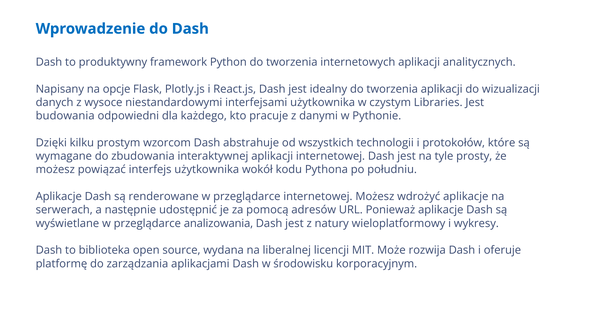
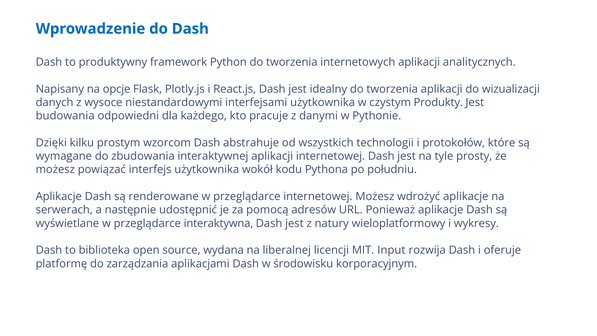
Libraries: Libraries -> Produkty
analizowania: analizowania -> interaktywna
Może: Może -> Input
